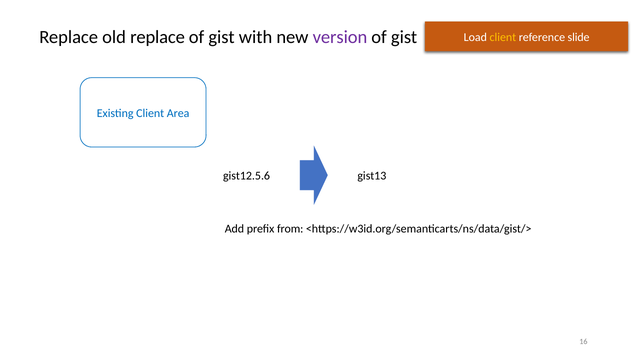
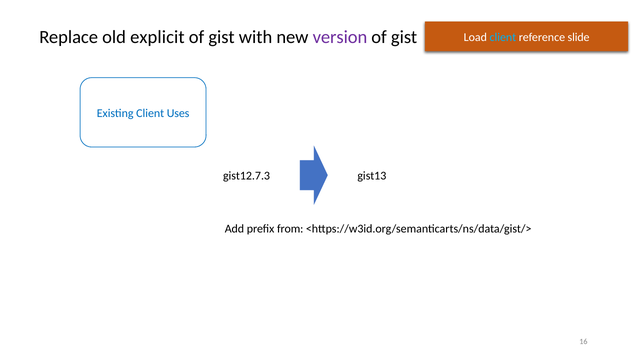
old replace: replace -> explicit
client at (503, 37) colour: yellow -> light blue
Area: Area -> Uses
gist12.5.6: gist12.5.6 -> gist12.7.3
